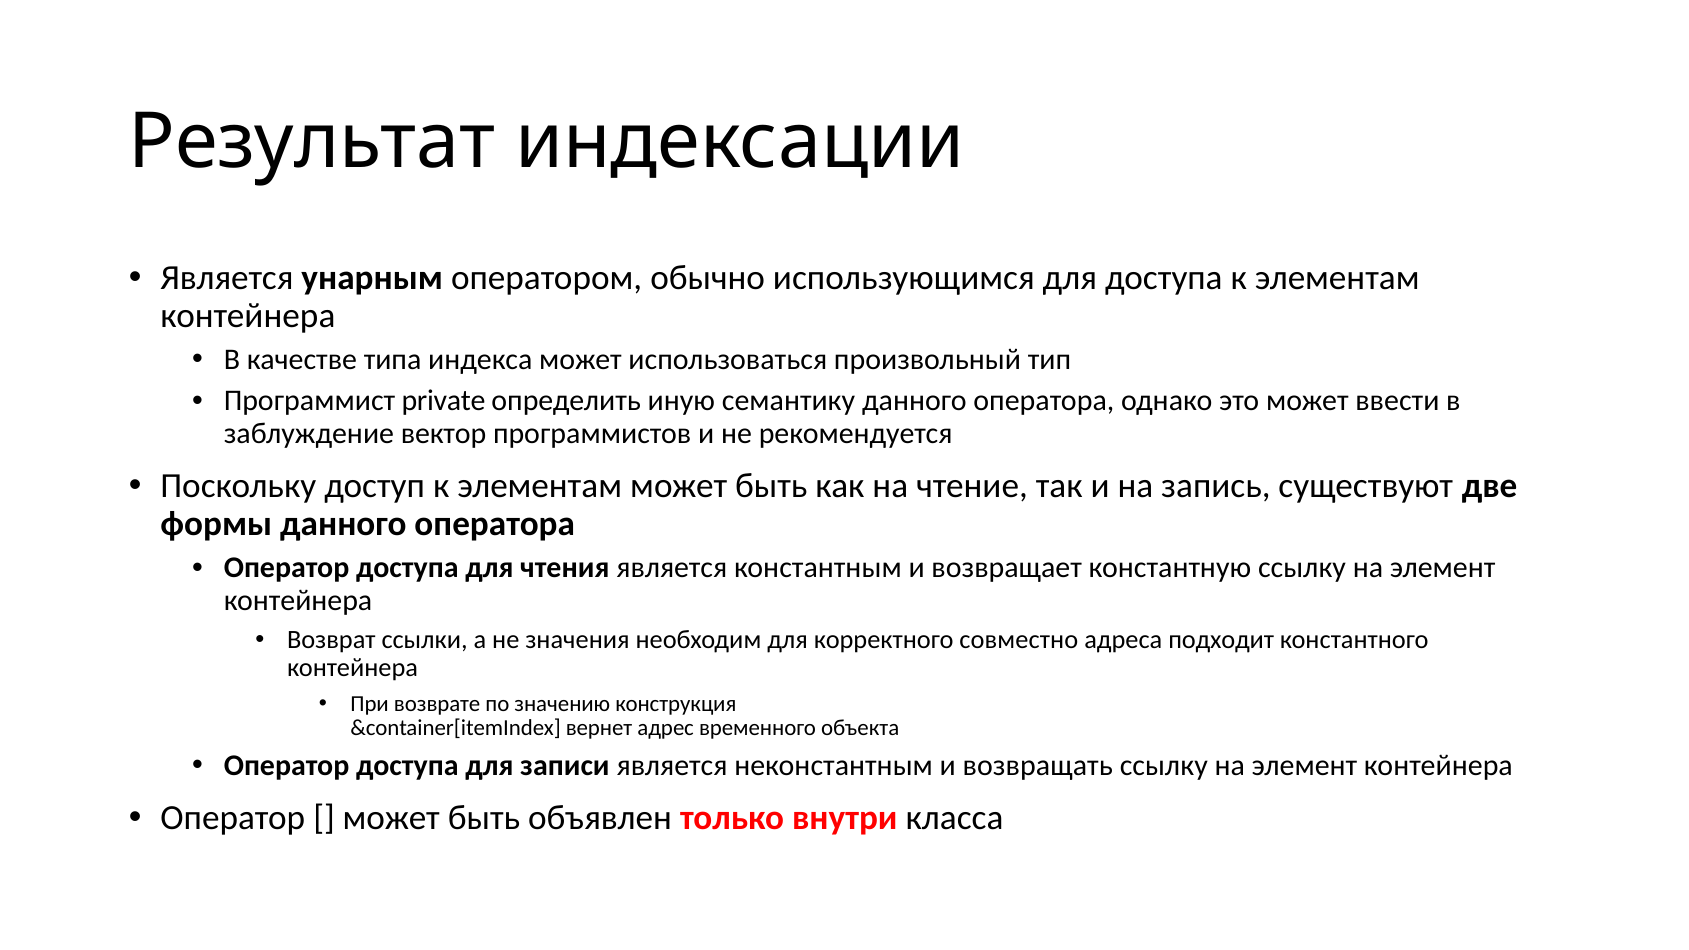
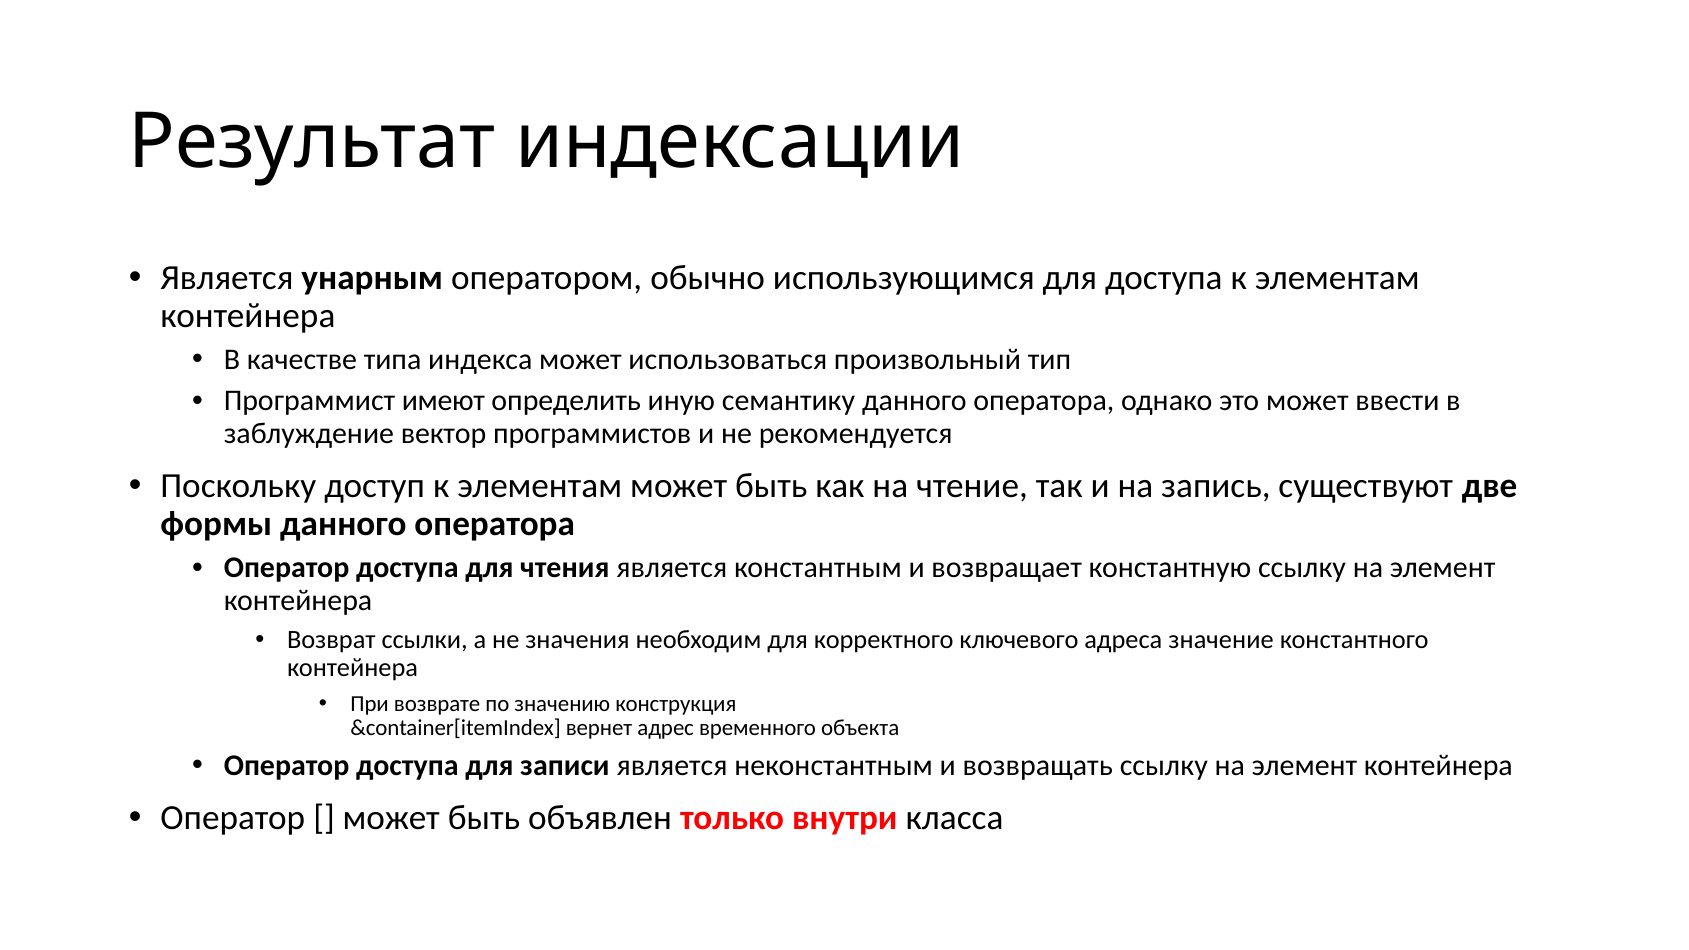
private: private -> имеют
совместно: совместно -> ключевого
подходит: подходит -> значение
